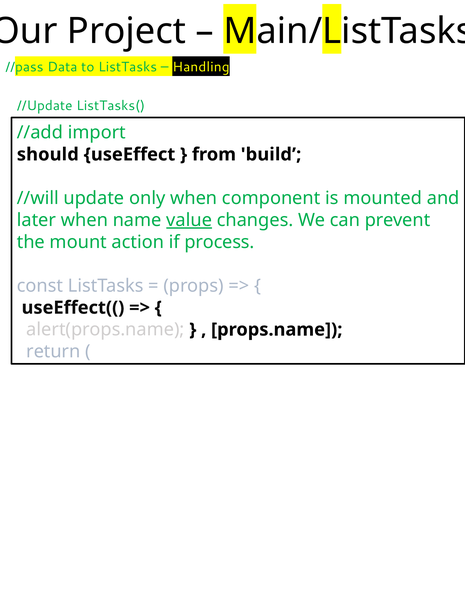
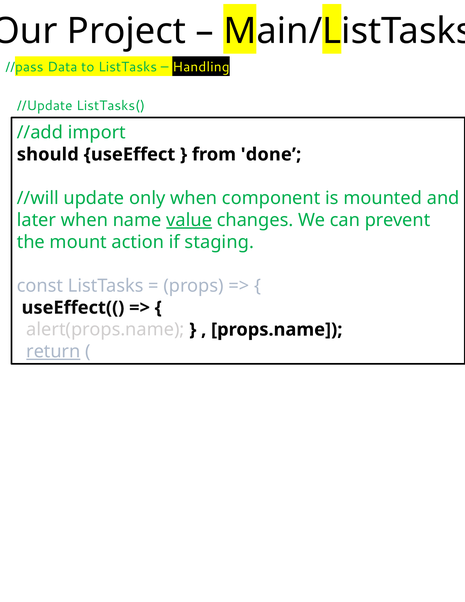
build: build -> done
process: process -> staging
return underline: none -> present
